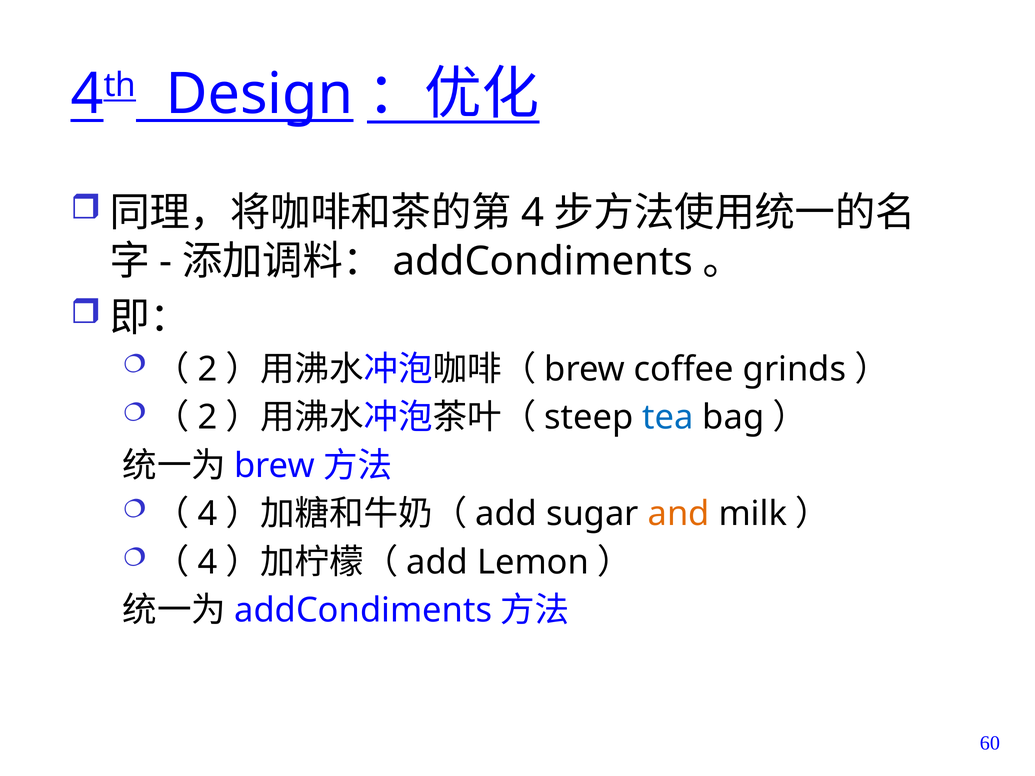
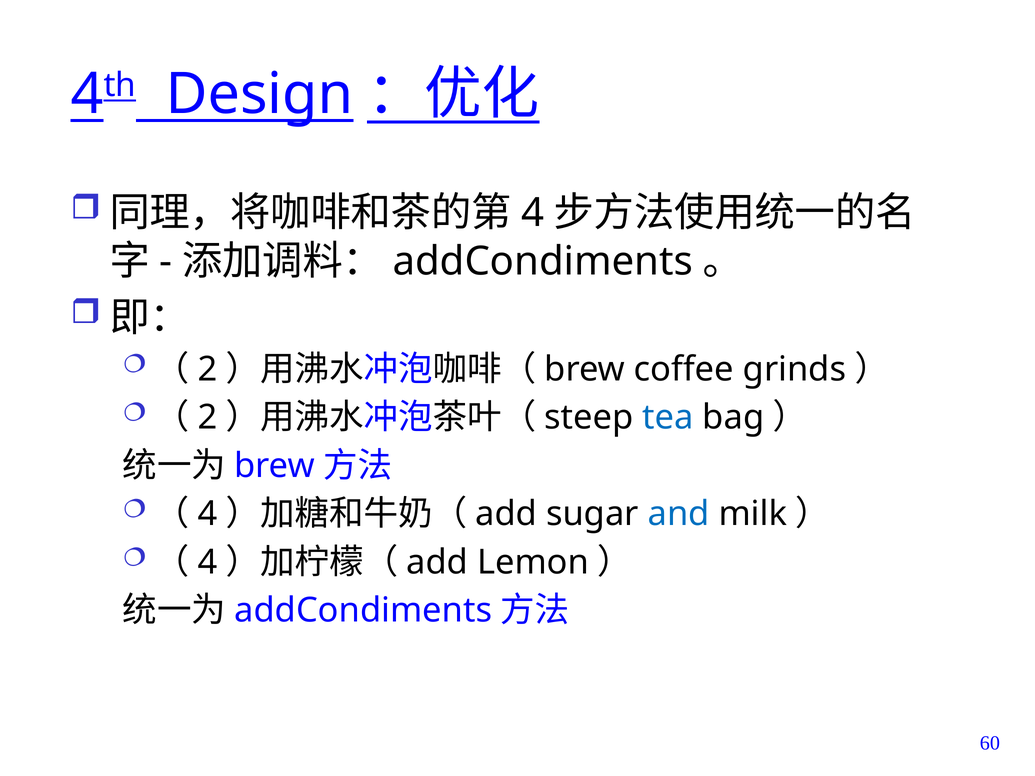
and colour: orange -> blue
